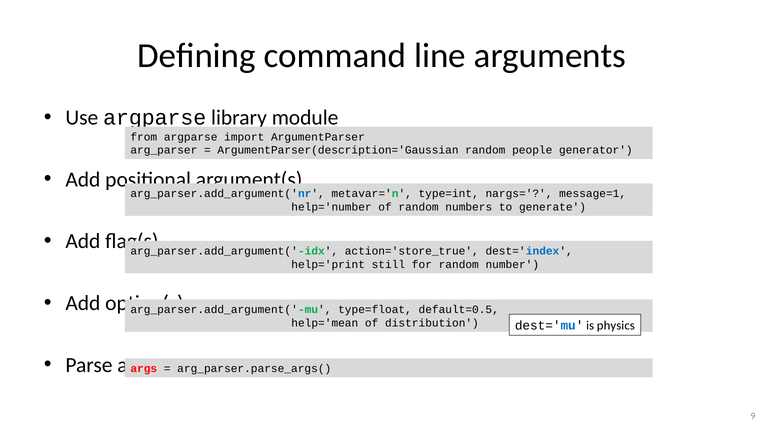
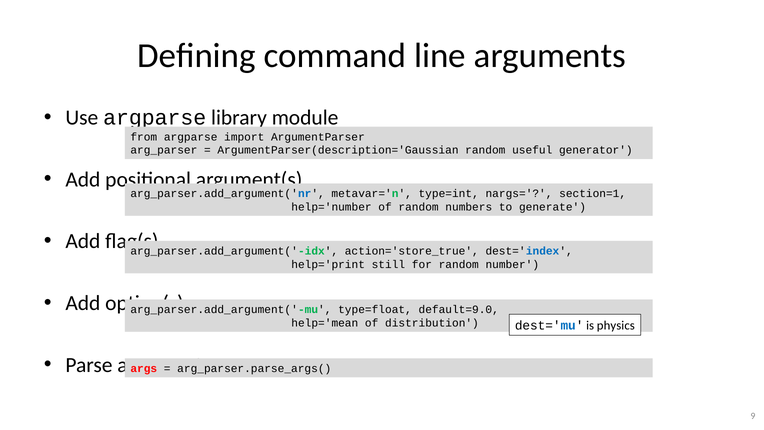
people: people -> useful
message=1: message=1 -> section=1
default=0.5: default=0.5 -> default=9.0
